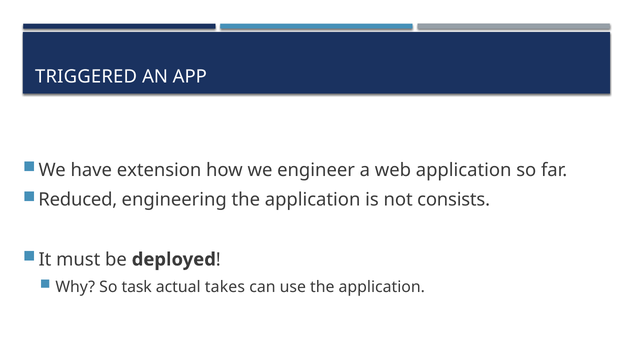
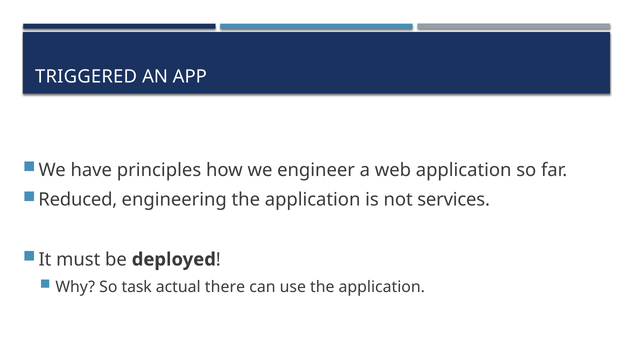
extension: extension -> principles
consists: consists -> services
takes: takes -> there
